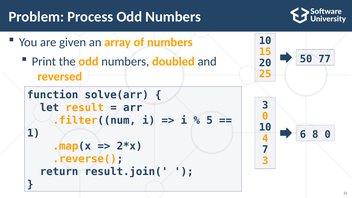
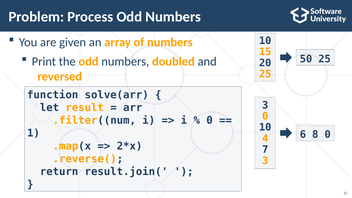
50 77: 77 -> 25
5 at (210, 120): 5 -> 0
